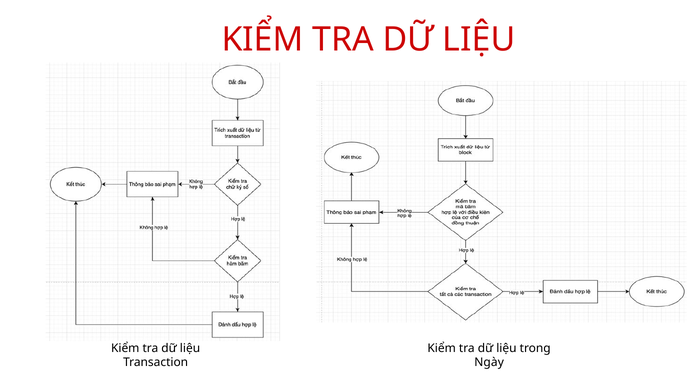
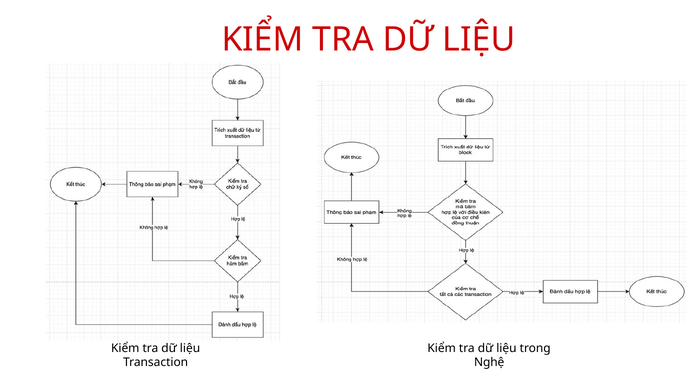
Ngày: Ngày -> Nghệ
